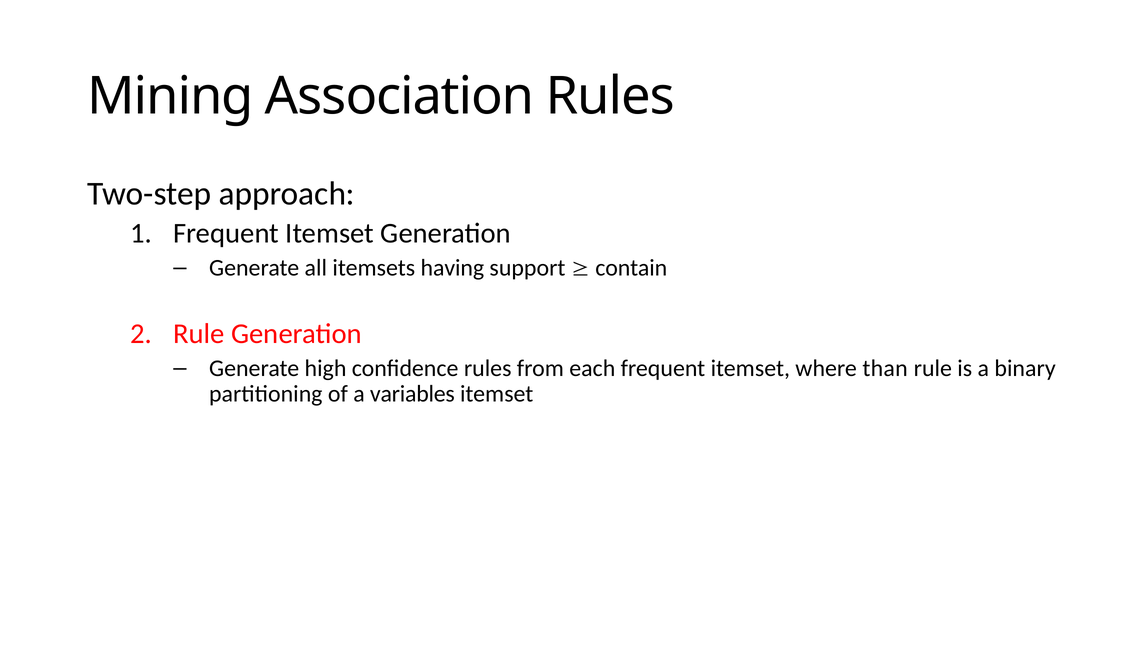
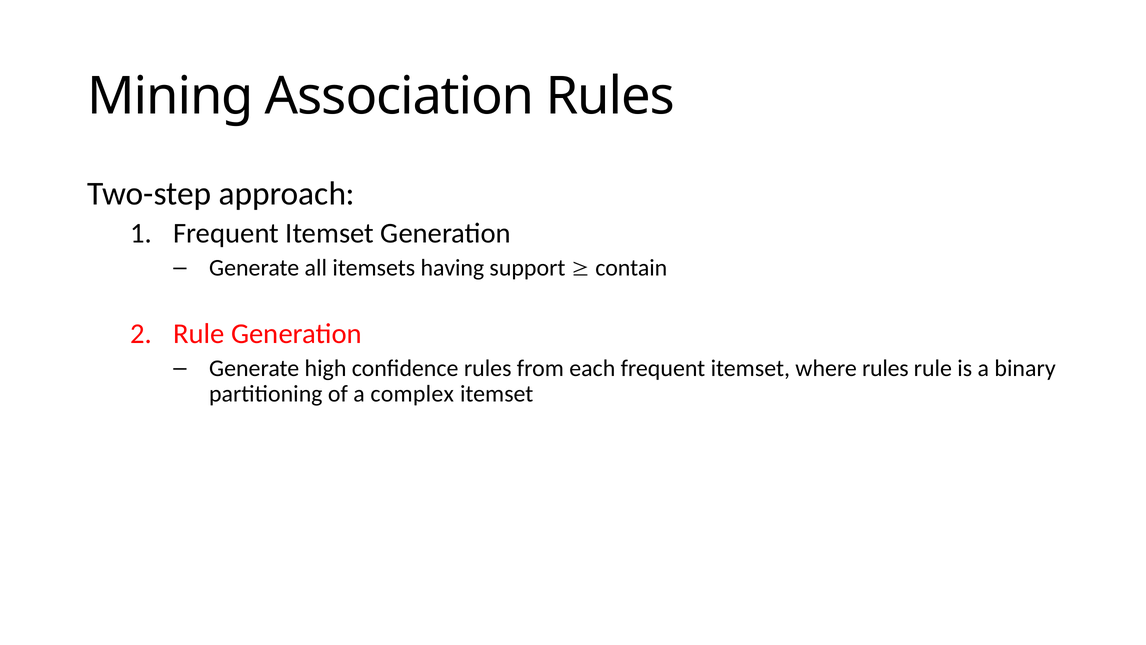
where than: than -> rules
variables: variables -> complex
